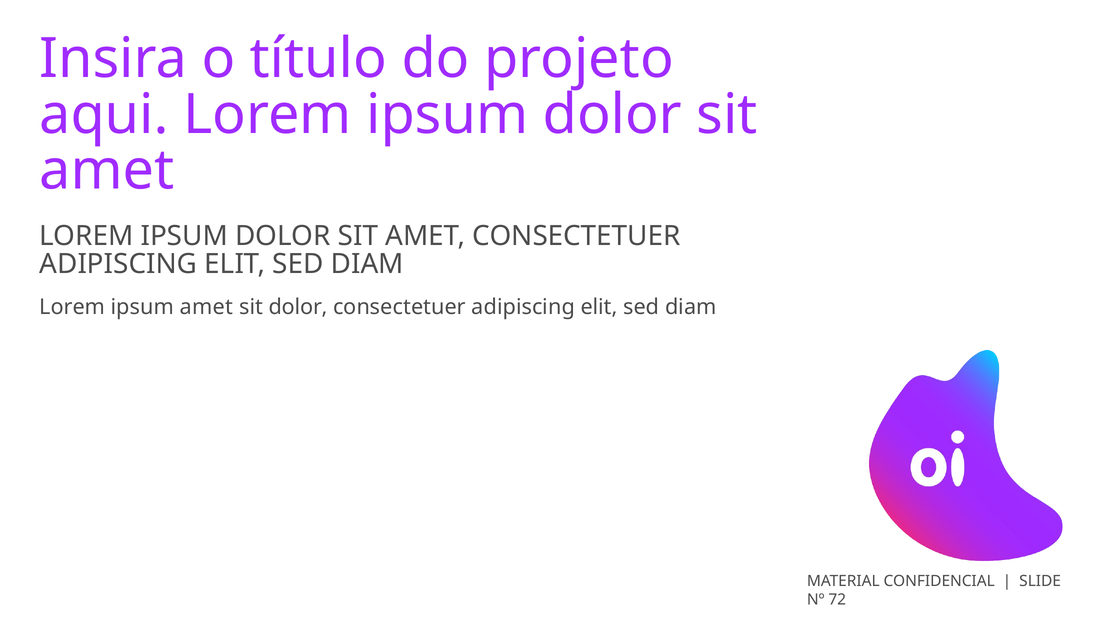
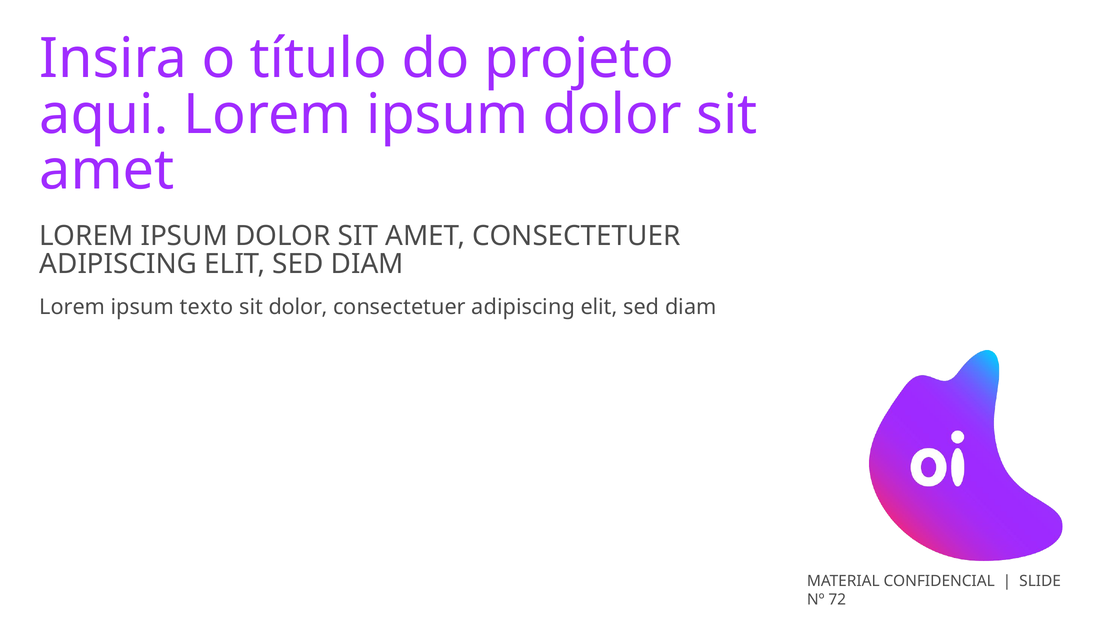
ipsum amet: amet -> texto
